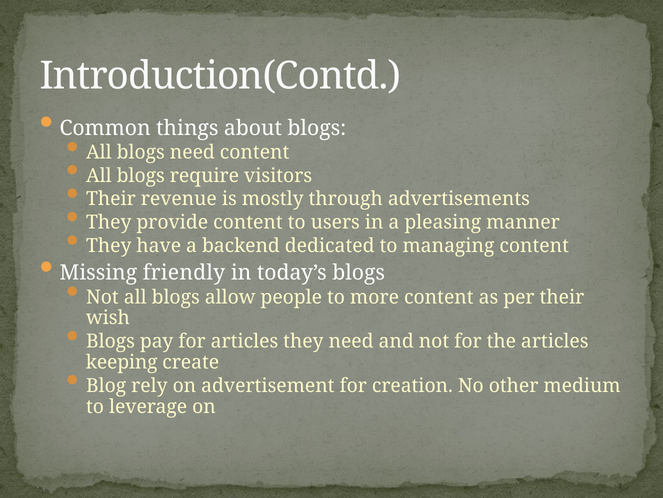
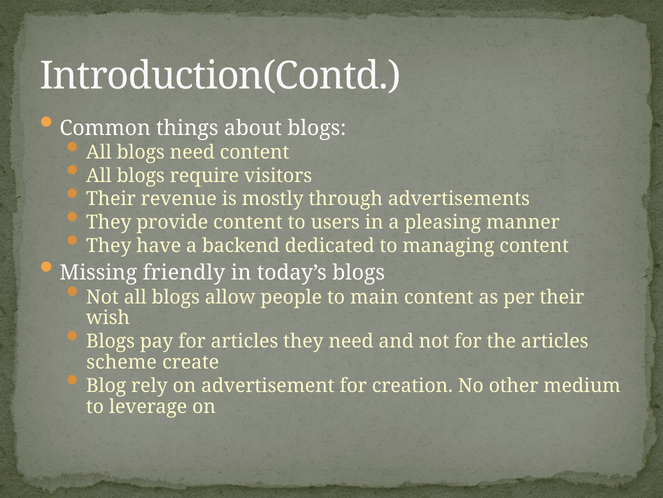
more: more -> main
keeping: keeping -> scheme
